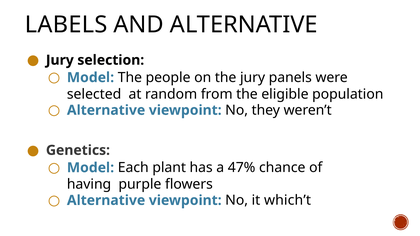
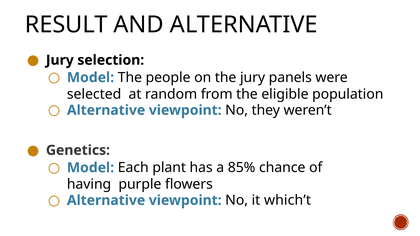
LABELS: LABELS -> RESULT
47%: 47% -> 85%
